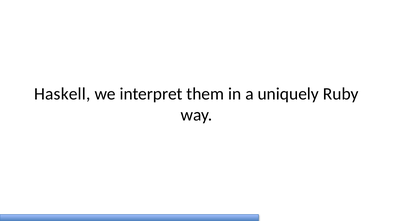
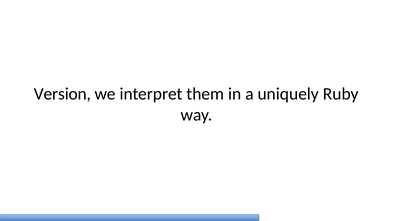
Haskell: Haskell -> Version
